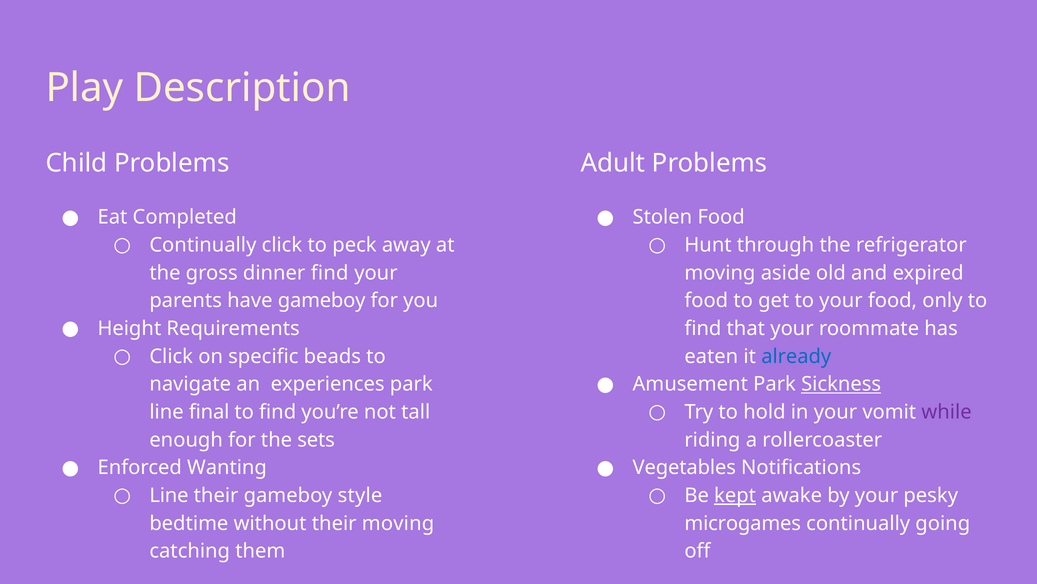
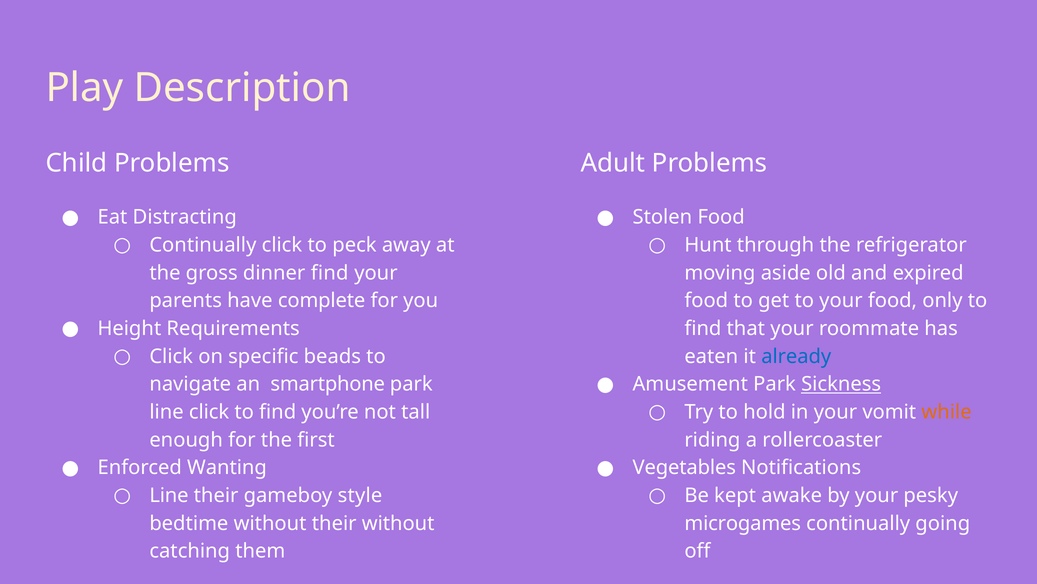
Completed: Completed -> Distracting
have gameboy: gameboy -> complete
experiences: experiences -> smartphone
while colour: purple -> orange
line final: final -> click
sets: sets -> first
kept underline: present -> none
their moving: moving -> without
